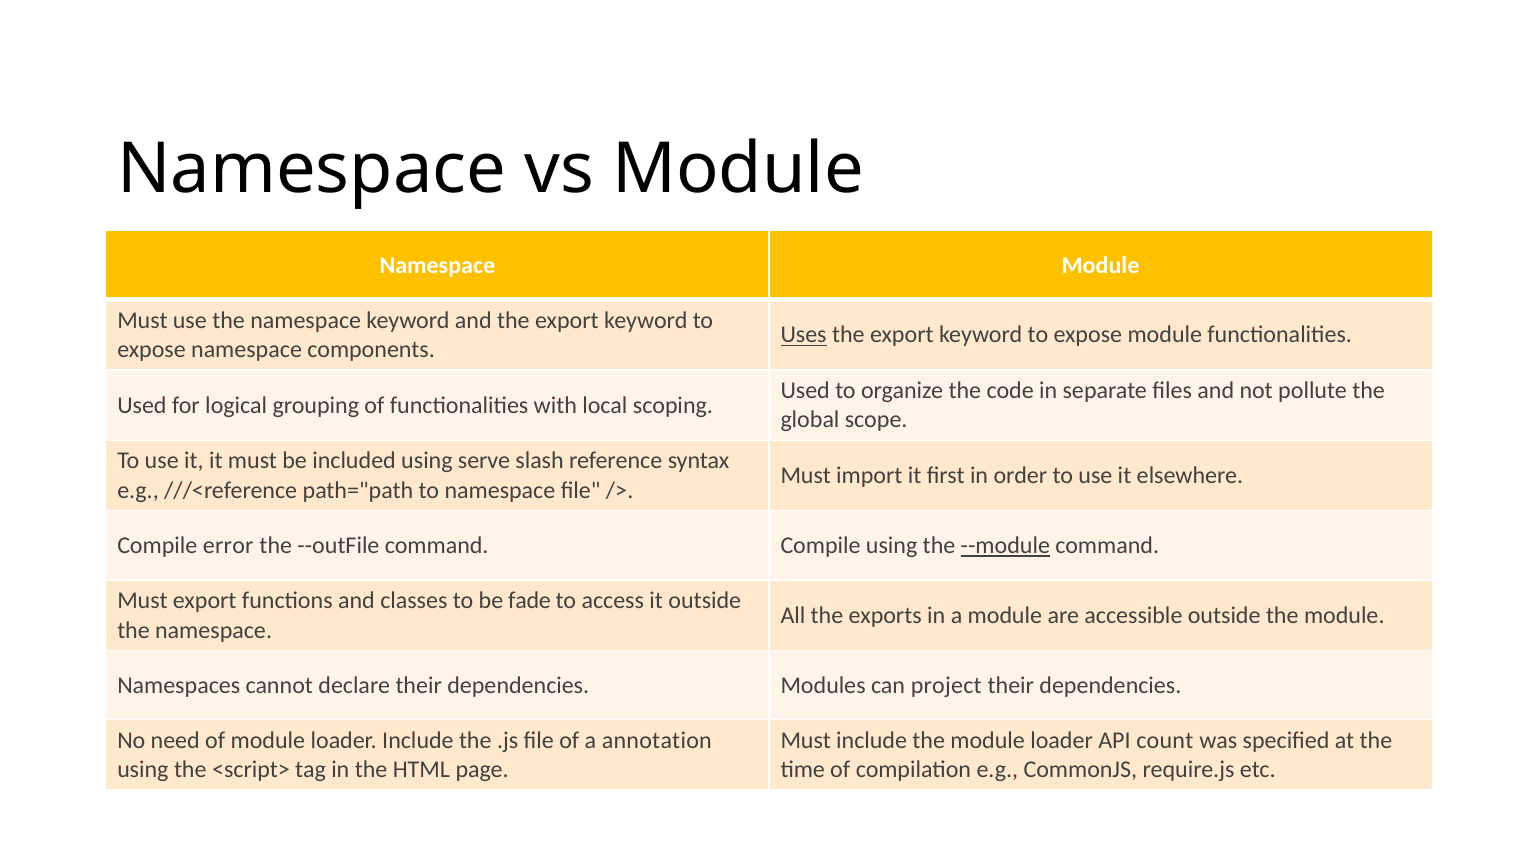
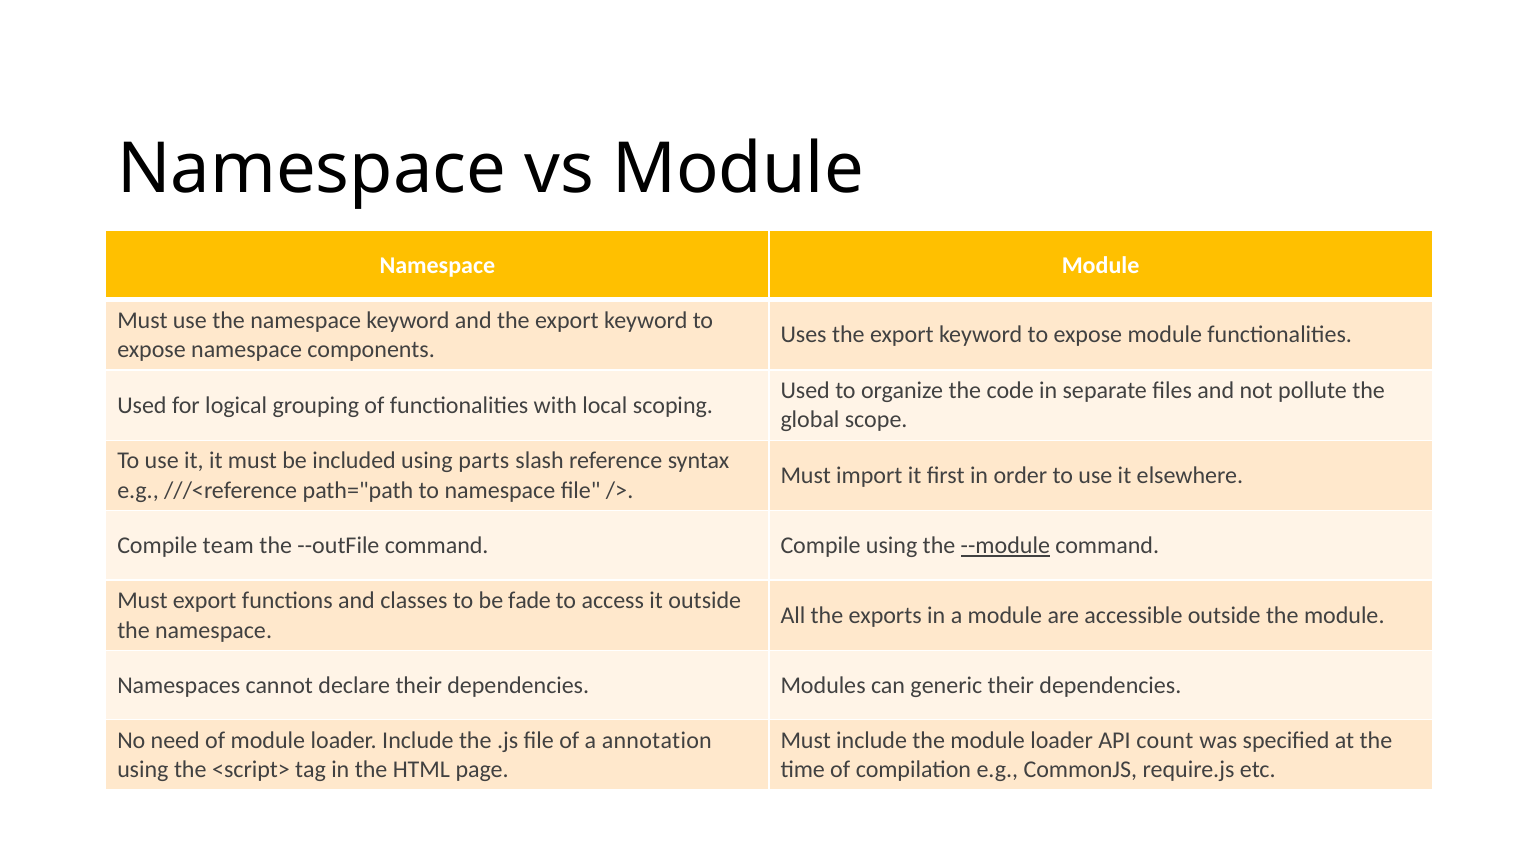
Uses underline: present -> none
serve: serve -> parts
error: error -> team
project: project -> generic
